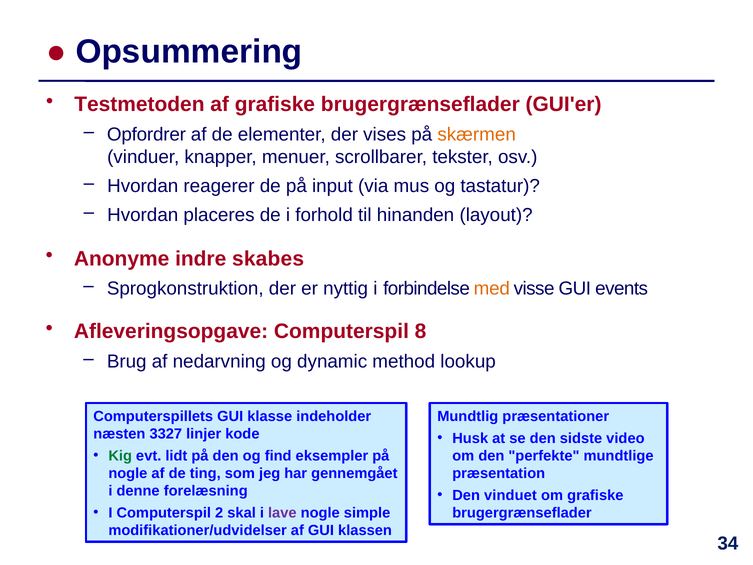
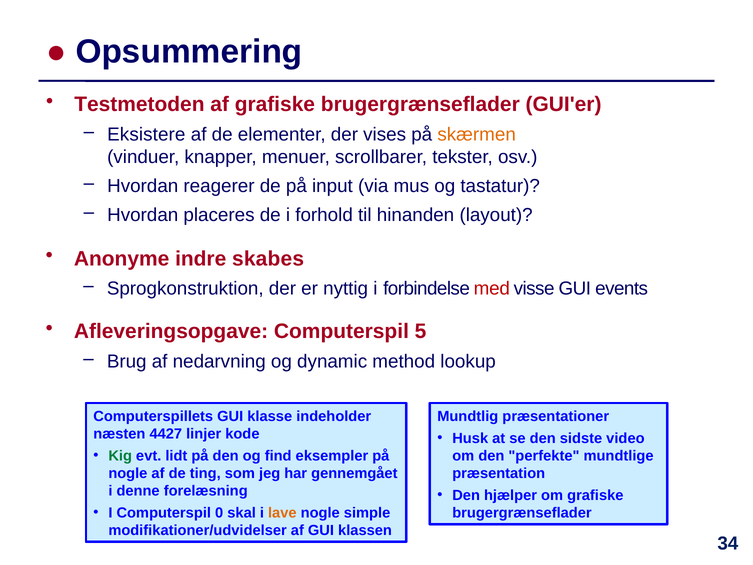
Opfordrer: Opfordrer -> Eksistere
med colour: orange -> red
8: 8 -> 5
3327: 3327 -> 4427
vinduet: vinduet -> hjælper
2: 2 -> 0
lave colour: purple -> orange
